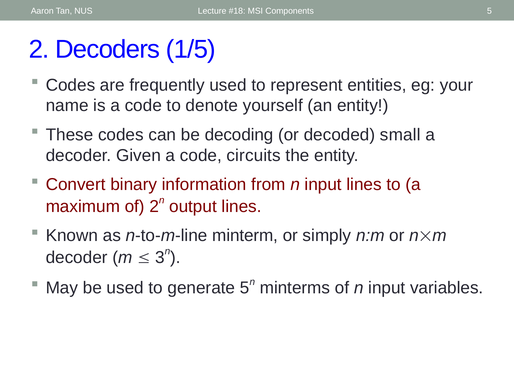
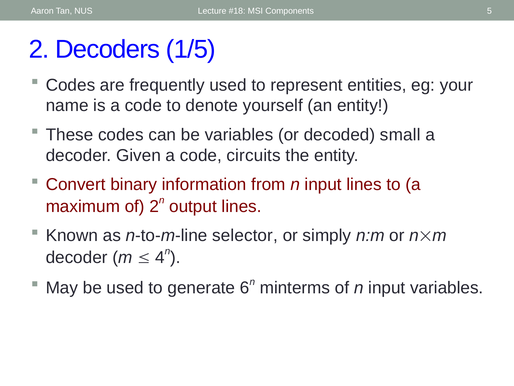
be decoding: decoding -> variables
minterm: minterm -> selector
3: 3 -> 4
generate 5: 5 -> 6
